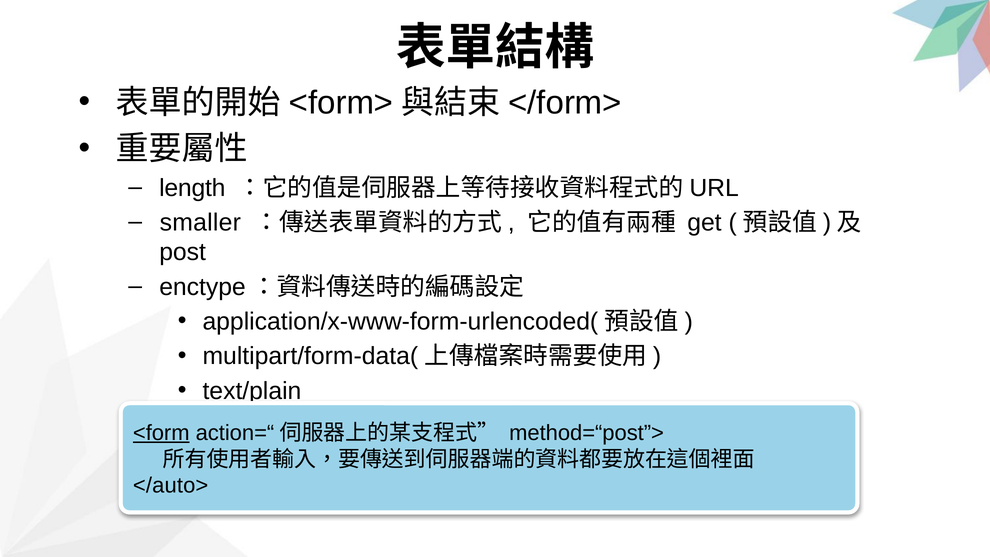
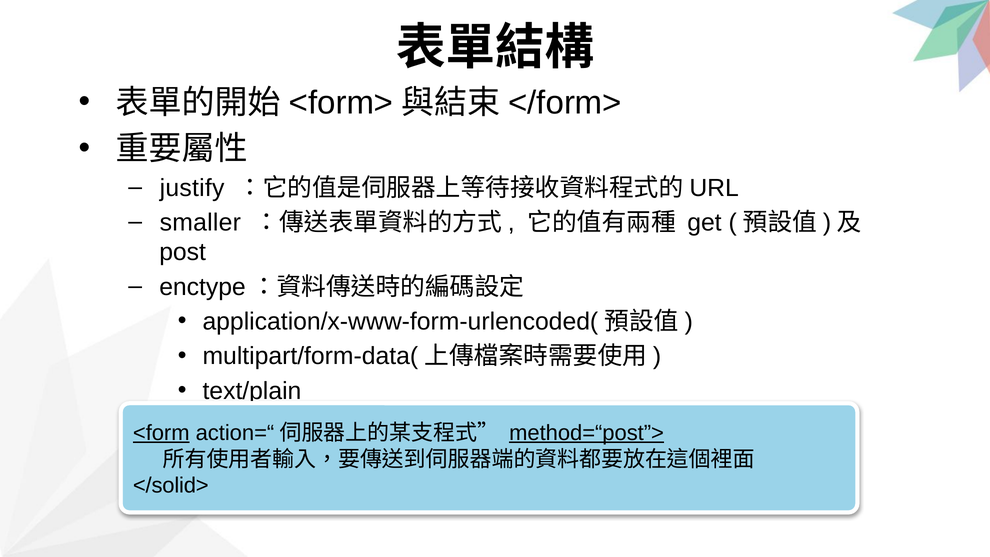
length: length -> justify
method=“post”> underline: none -> present
</auto>: </auto> -> </solid>
